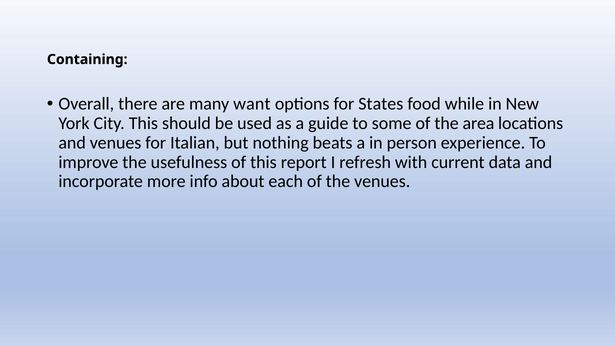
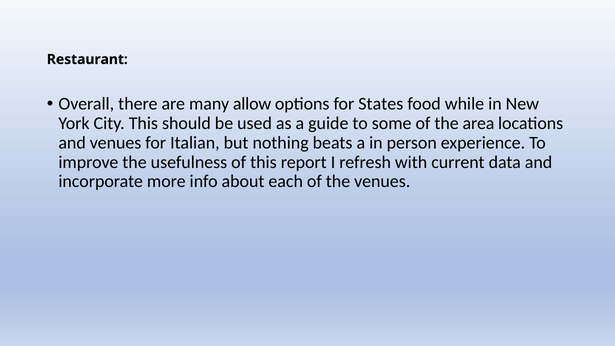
Containing: Containing -> Restaurant
want: want -> allow
